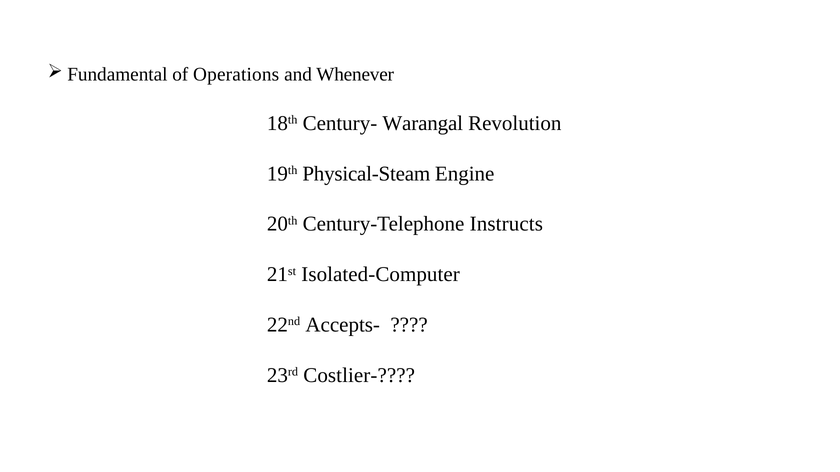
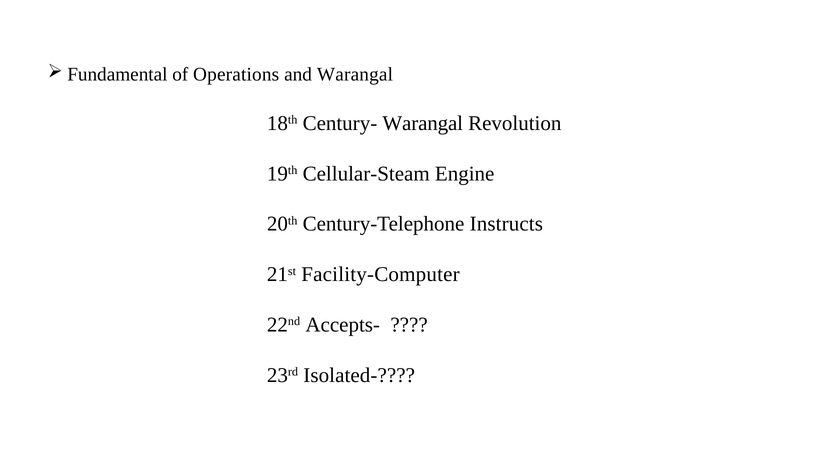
and Whenever: Whenever -> Warangal
Physical-Steam: Physical-Steam -> Cellular-Steam
Isolated-Computer: Isolated-Computer -> Facility-Computer
Costlier-: Costlier- -> Isolated-
